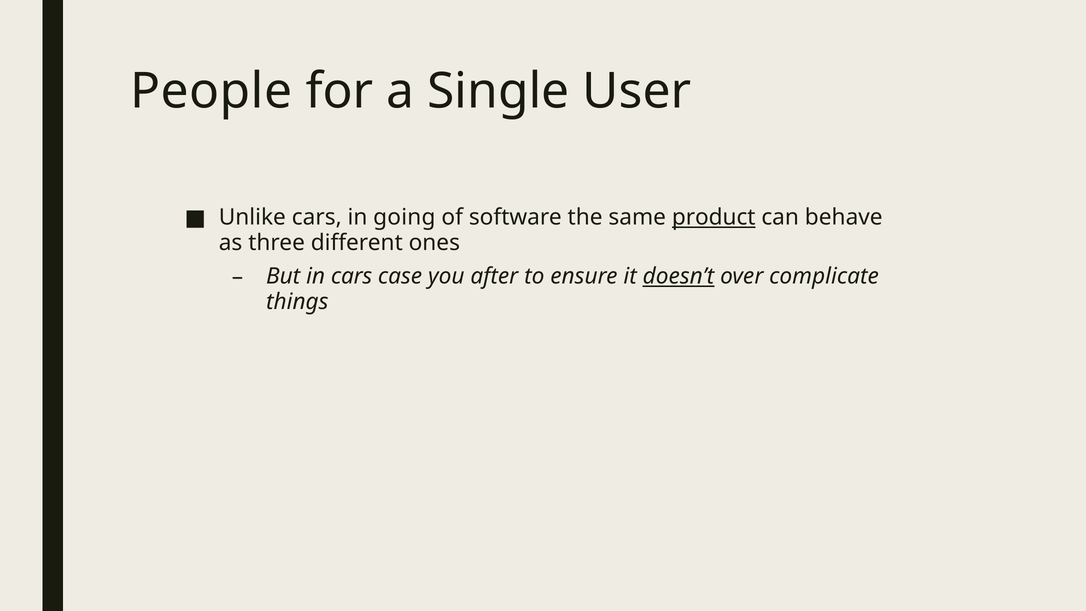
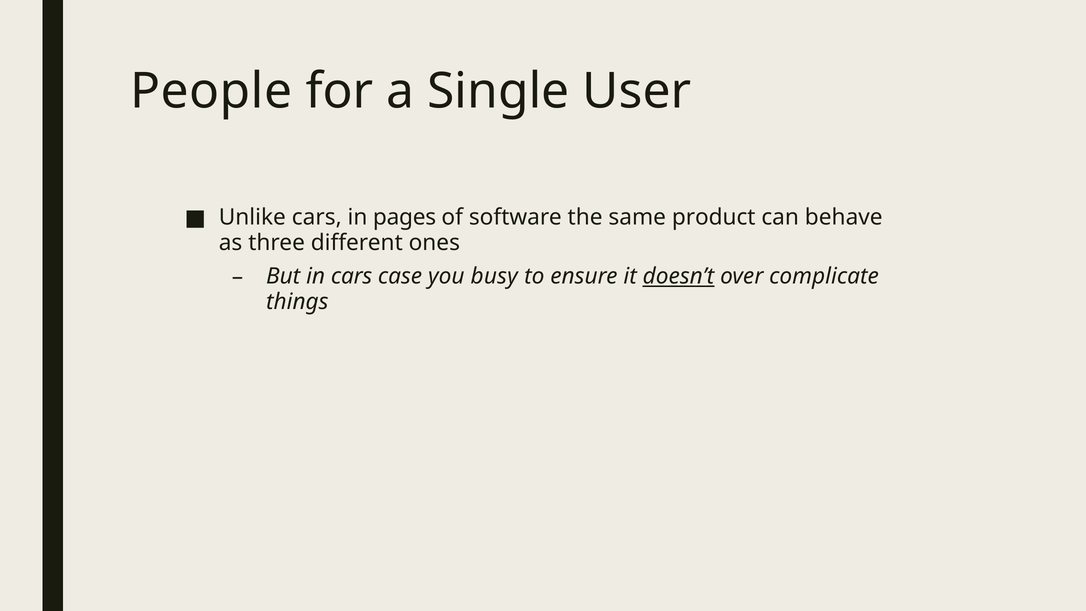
going: going -> pages
product underline: present -> none
after: after -> busy
